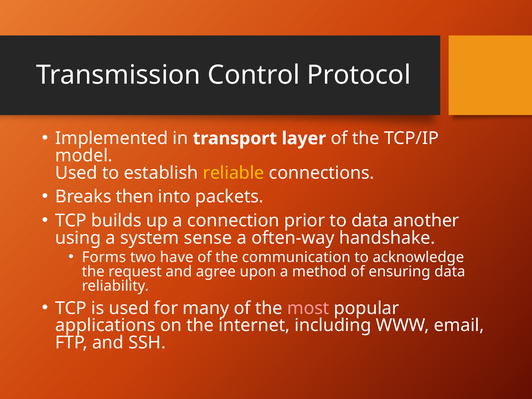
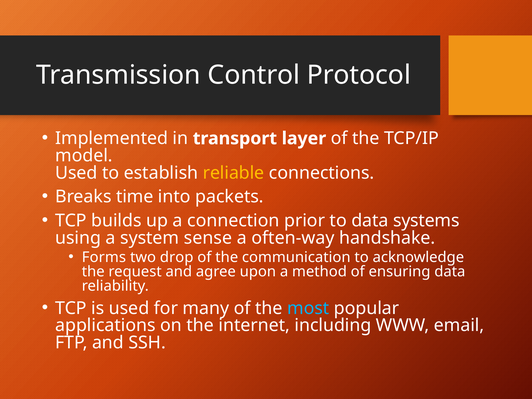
then: then -> time
another: another -> systems
have: have -> drop
most colour: pink -> light blue
